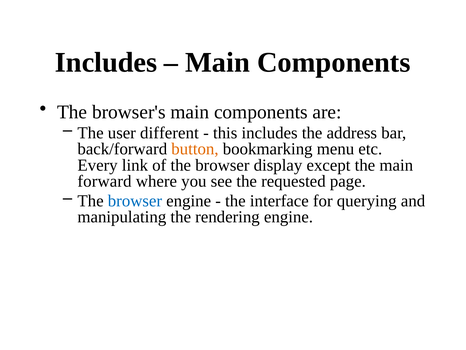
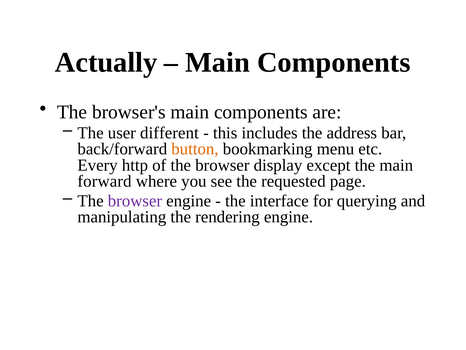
Includes at (106, 62): Includes -> Actually
link: link -> http
browser at (135, 201) colour: blue -> purple
